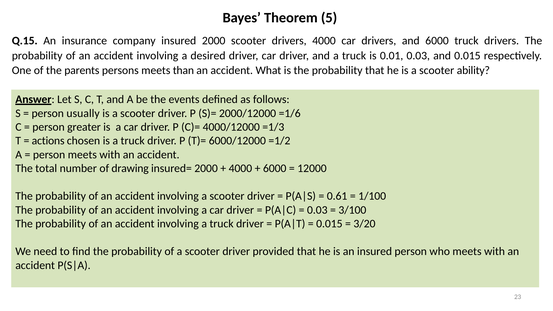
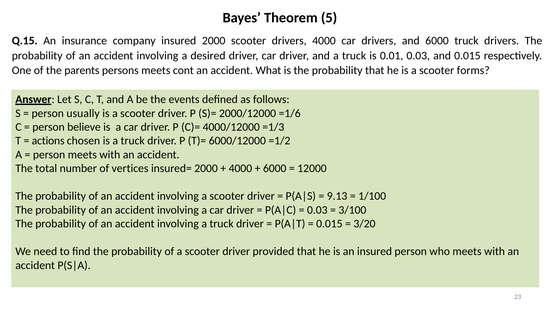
than: than -> cont
ability: ability -> forms
greater: greater -> believe
drawing: drawing -> vertices
0.61: 0.61 -> 9.13
